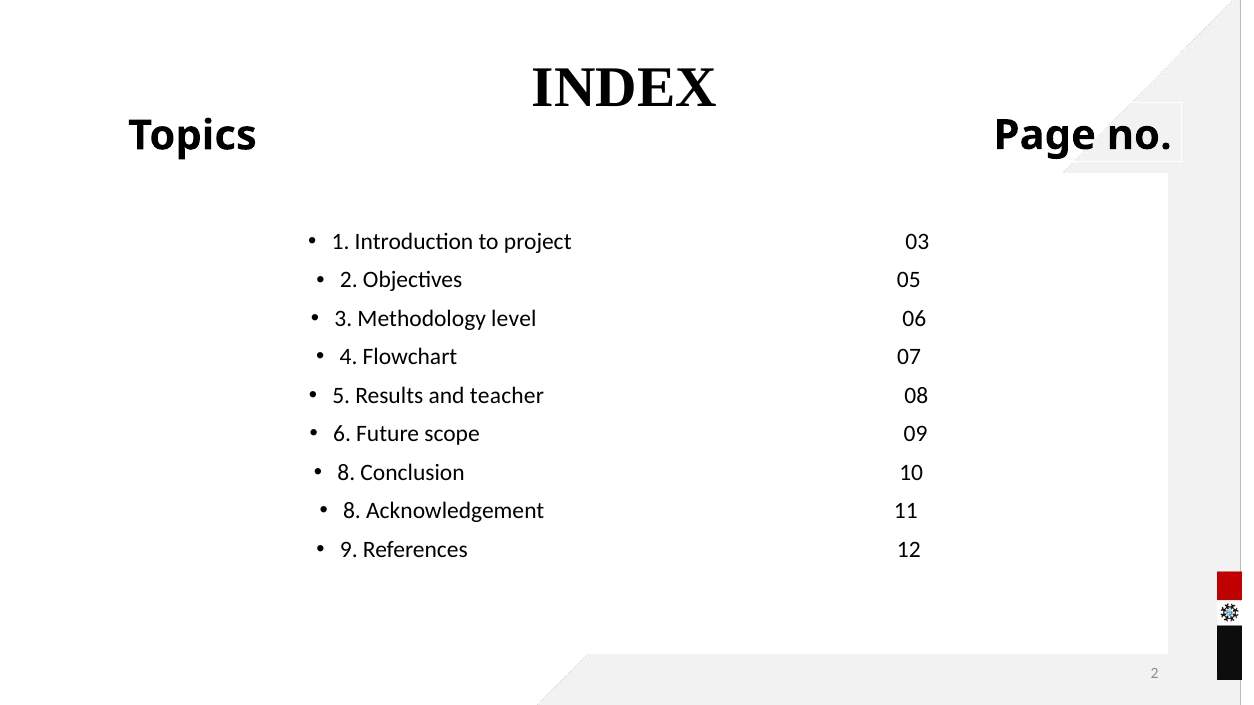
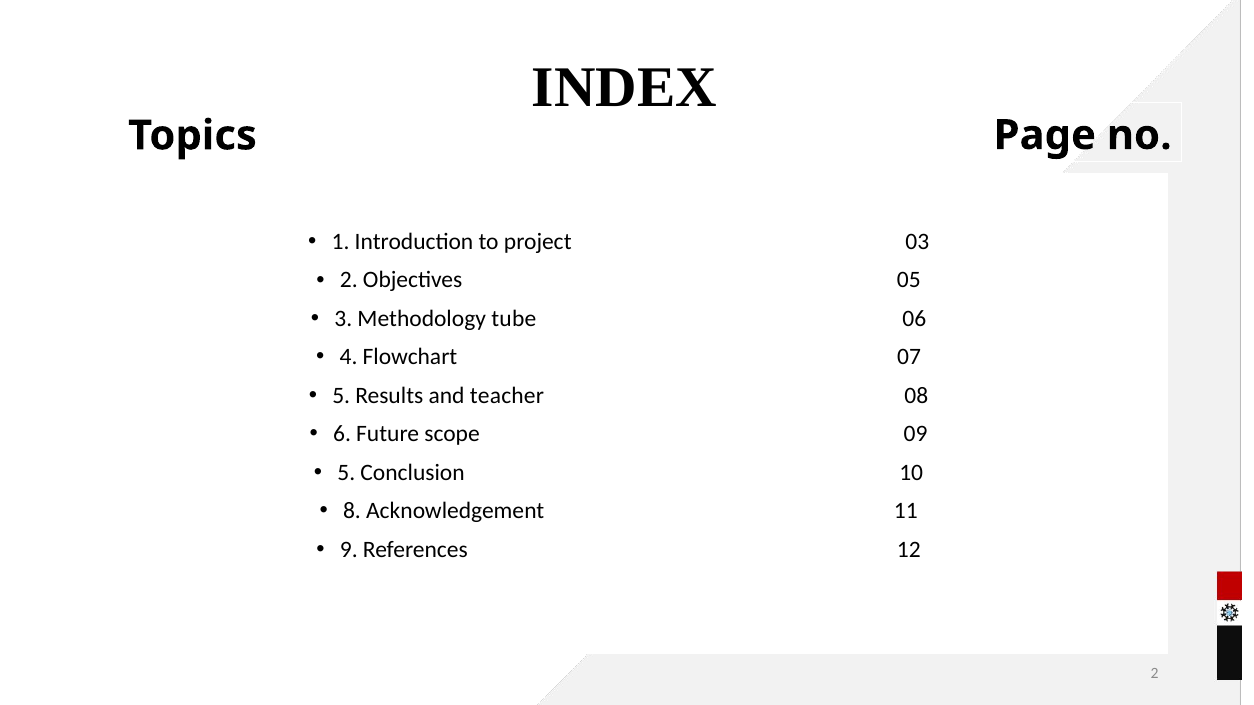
level: level -> tube
8 at (346, 473): 8 -> 5
